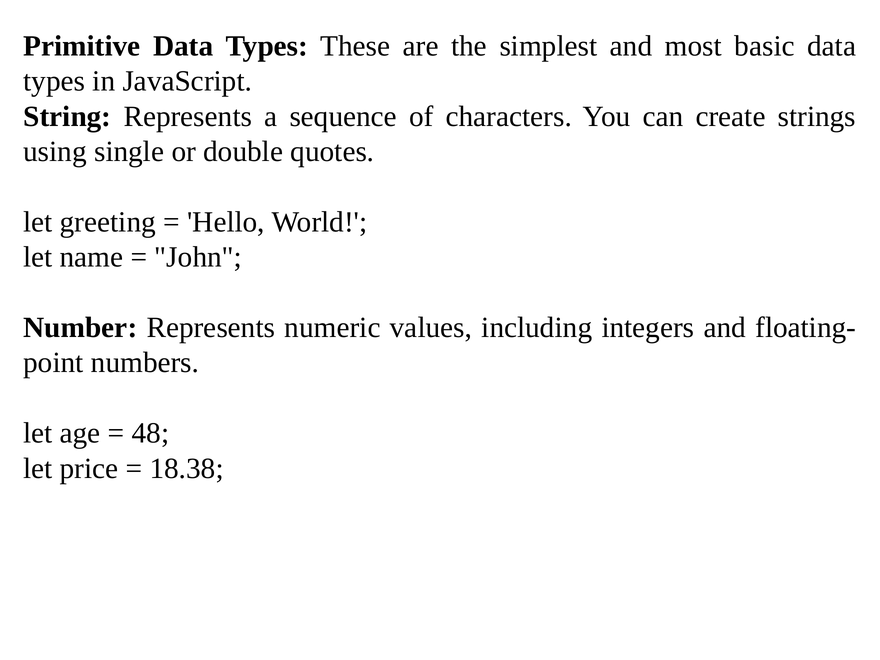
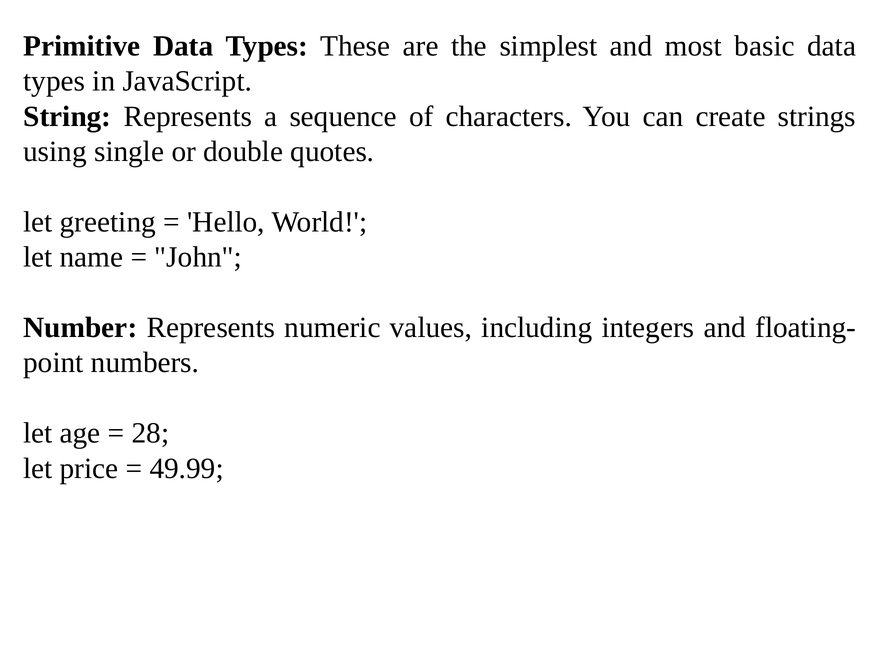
48: 48 -> 28
18.38: 18.38 -> 49.99
